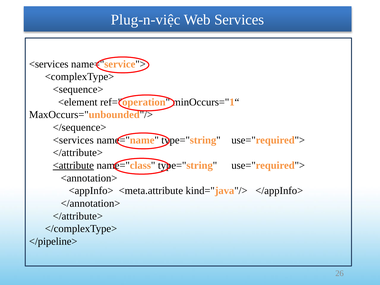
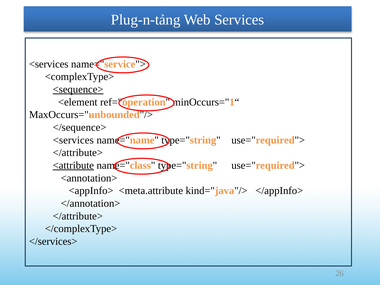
Plug-n-việc: Plug-n-việc -> Plug-n-tảng
<sequence> underline: none -> present
</pipeline>: </pipeline> -> </services>
